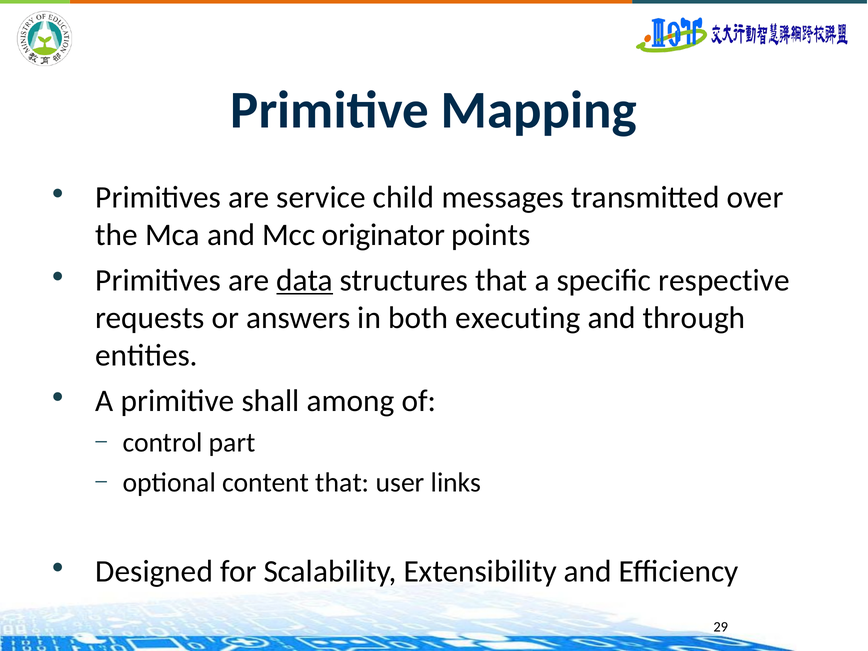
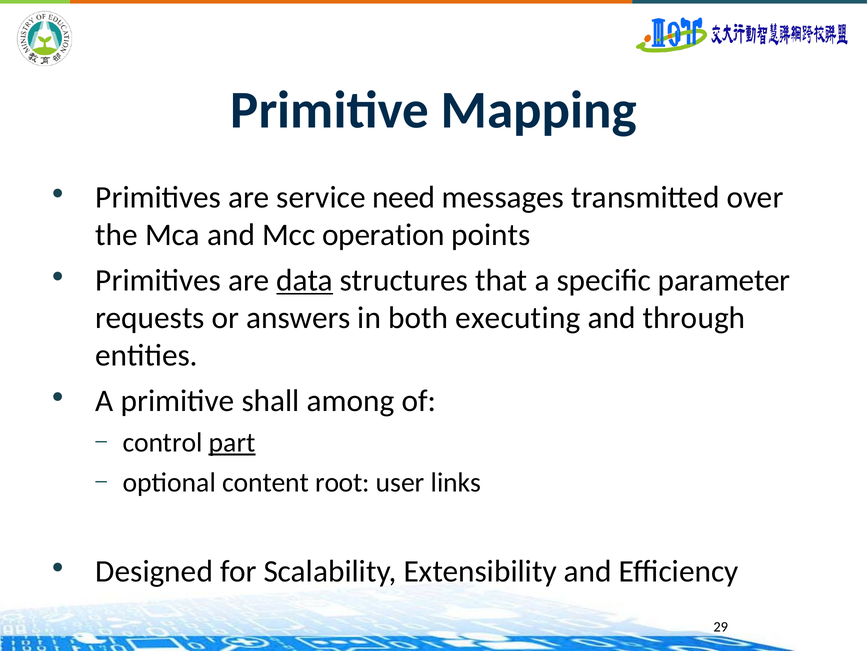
child: child -> need
originator: originator -> operation
respective: respective -> parameter
part underline: none -> present
content that: that -> root
